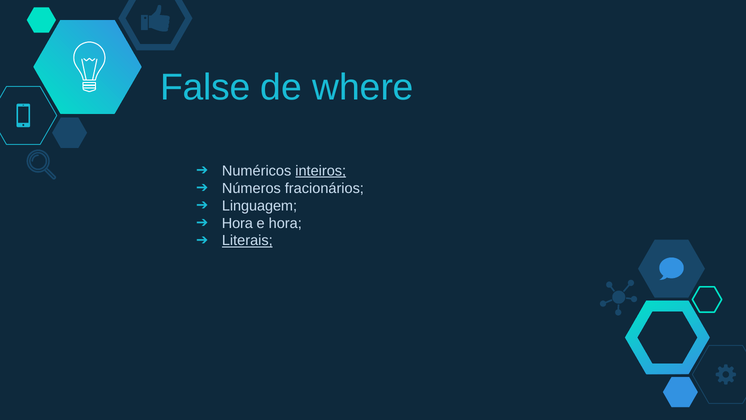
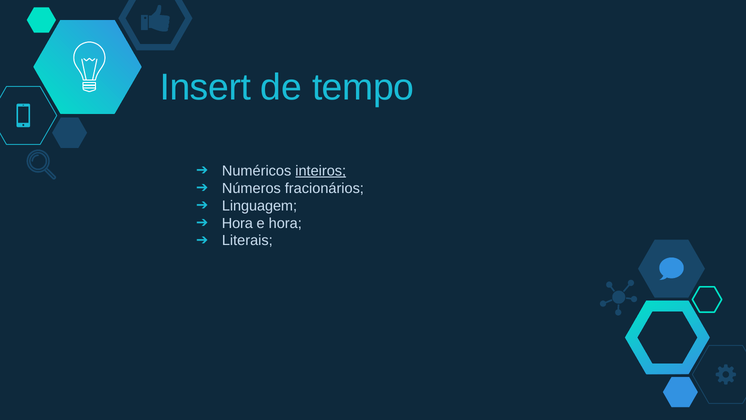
False: False -> Insert
where: where -> tempo
Literais underline: present -> none
